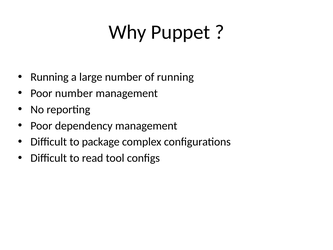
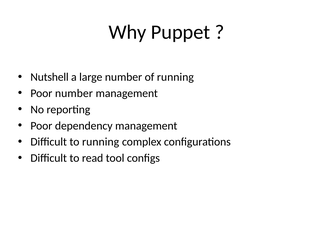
Running at (50, 77): Running -> Nutshell
to package: package -> running
